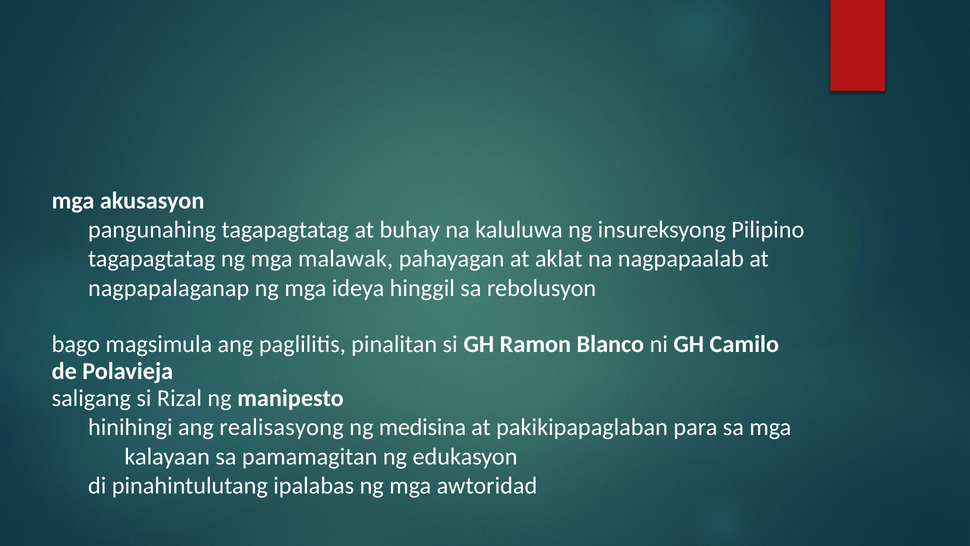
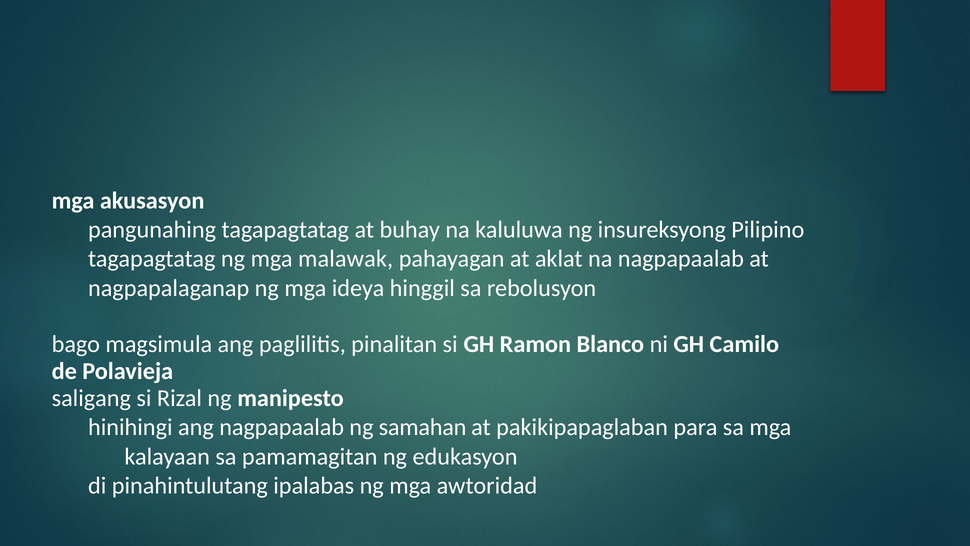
ang realisasyong: realisasyong -> nagpapaalab
medisina: medisina -> samahan
